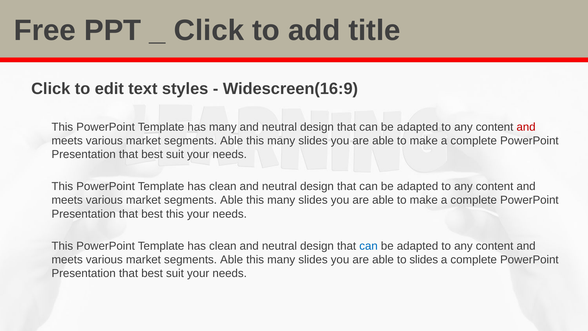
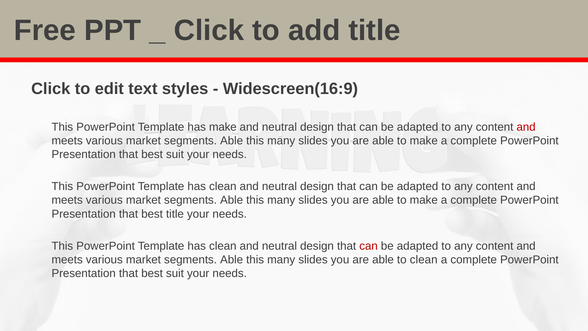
has many: many -> make
best this: this -> title
can at (369, 246) colour: blue -> red
to slides: slides -> clean
